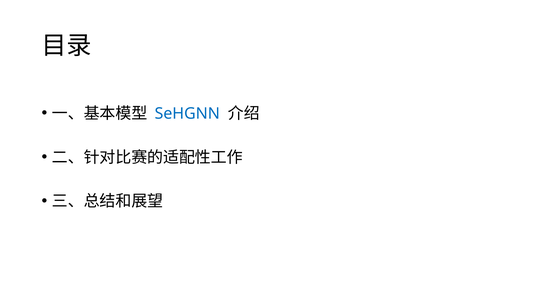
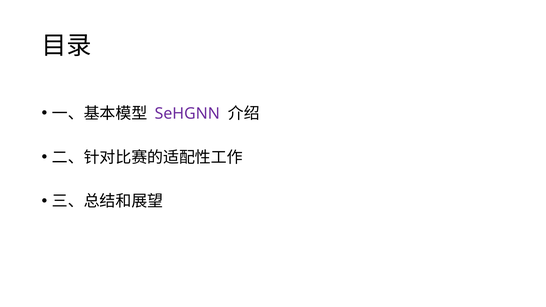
SeHGNN colour: blue -> purple
